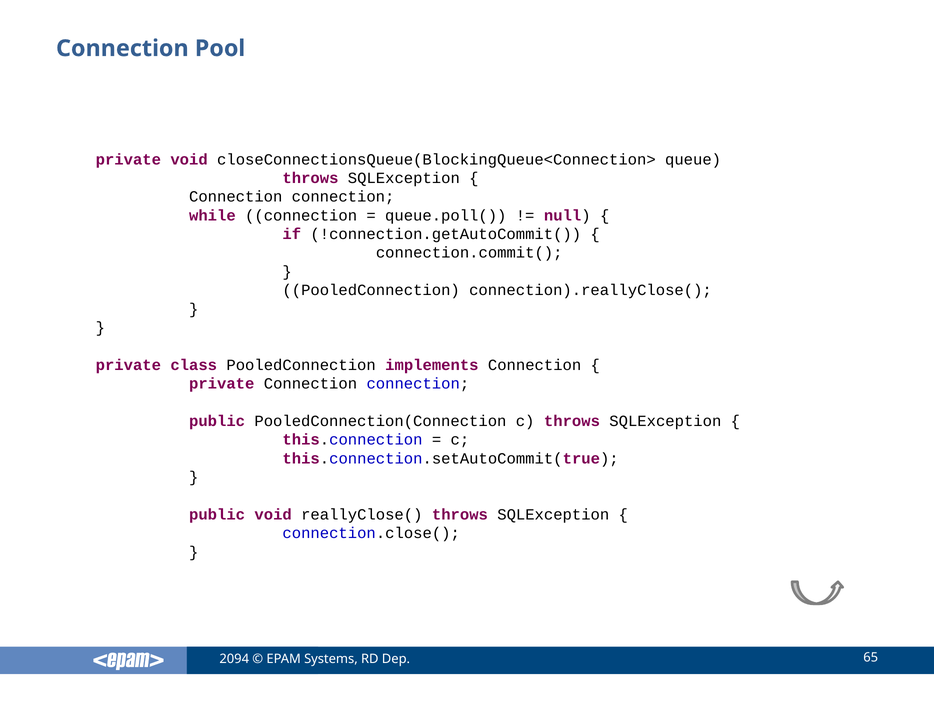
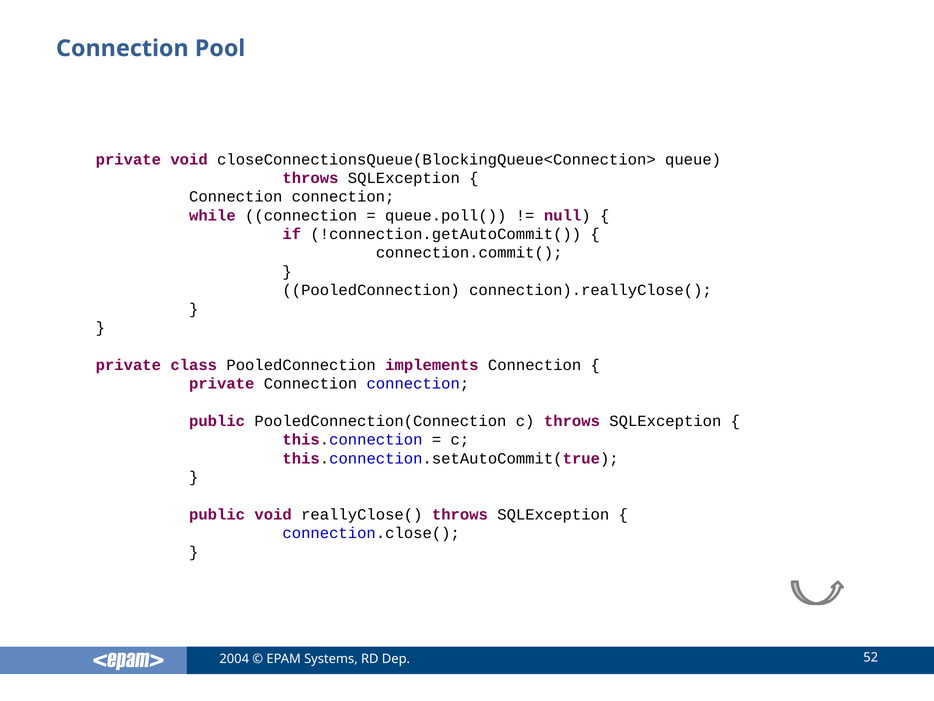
2094: 2094 -> 2004
65: 65 -> 52
